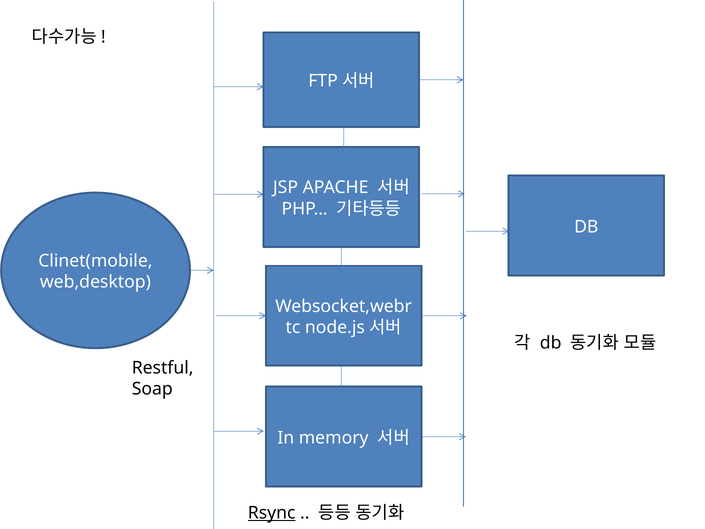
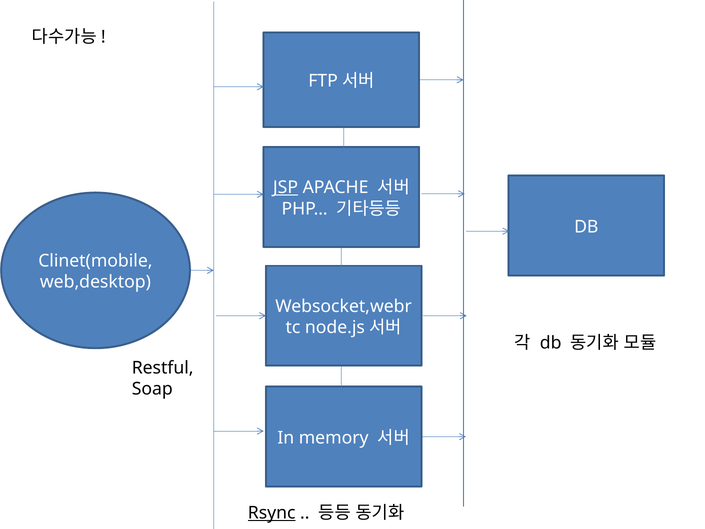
JSP underline: none -> present
